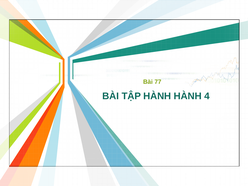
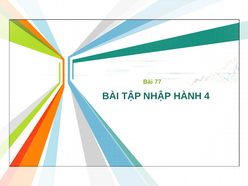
TẬP HÀNH: HÀNH -> NHẬP
